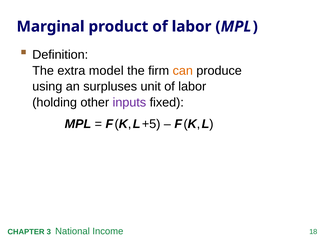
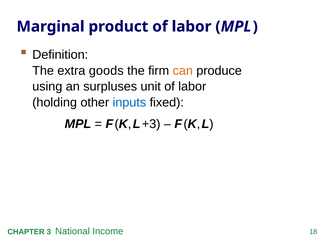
model: model -> goods
inputs colour: purple -> blue
+5: +5 -> +3
